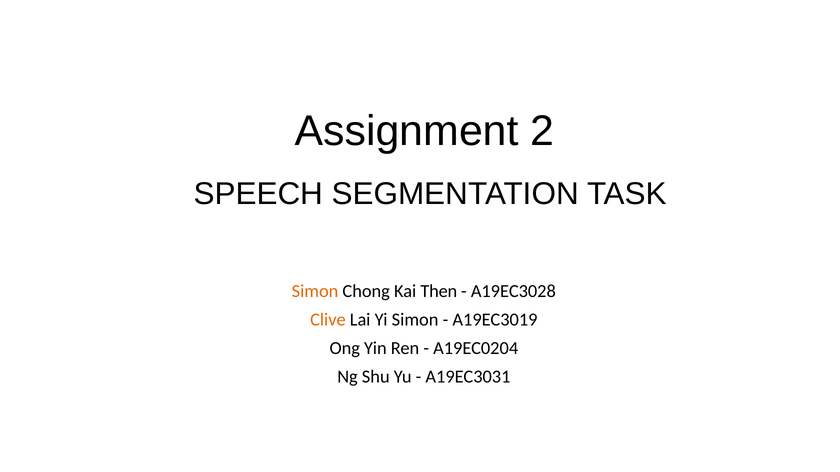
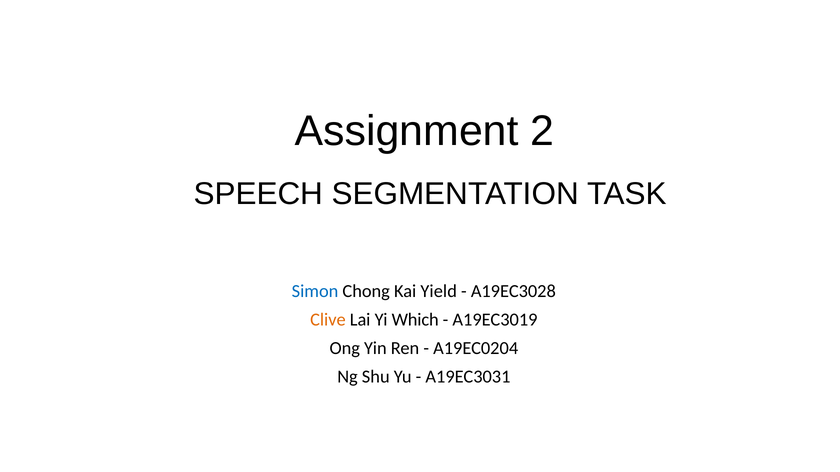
Simon at (315, 291) colour: orange -> blue
Then: Then -> Yield
Yi Simon: Simon -> Which
